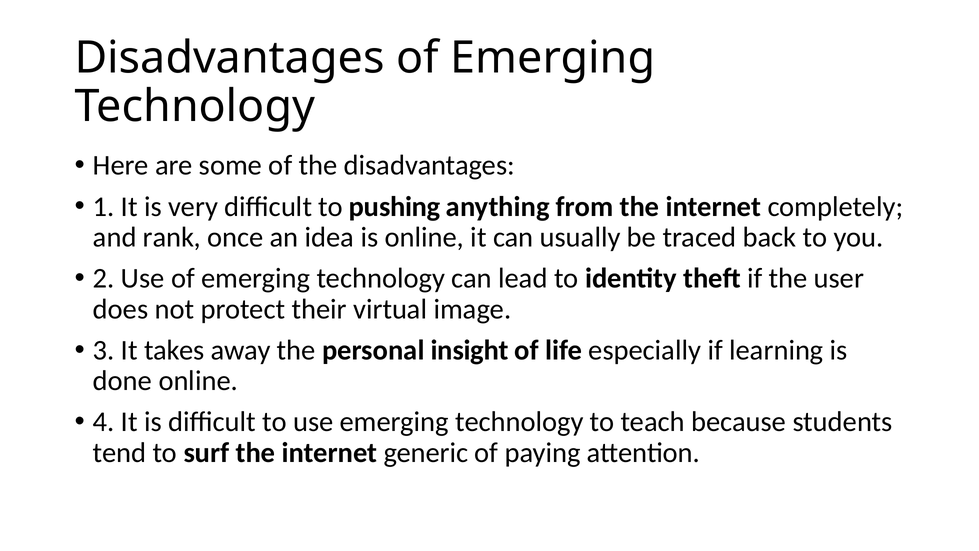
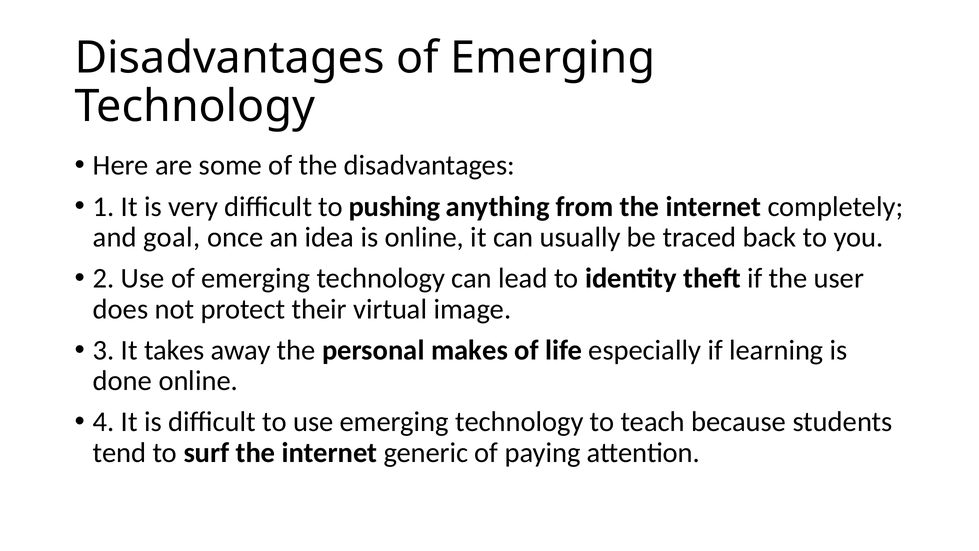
rank: rank -> goal
insight: insight -> makes
